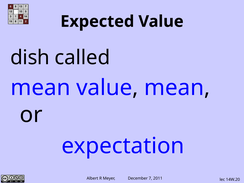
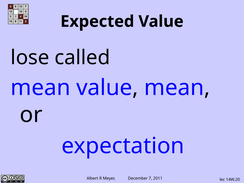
dish: dish -> lose
